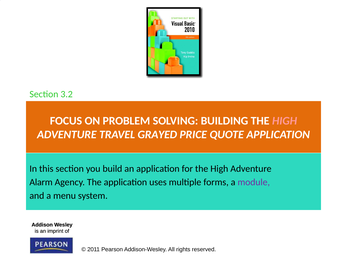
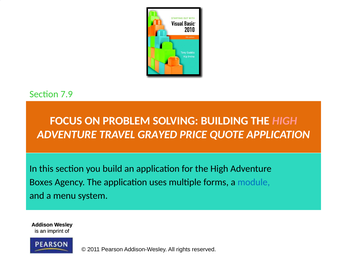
3.2: 3.2 -> 7.9
Alarm: Alarm -> Boxes
module colour: purple -> blue
